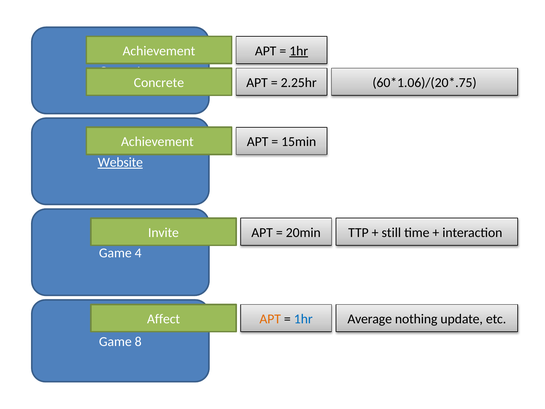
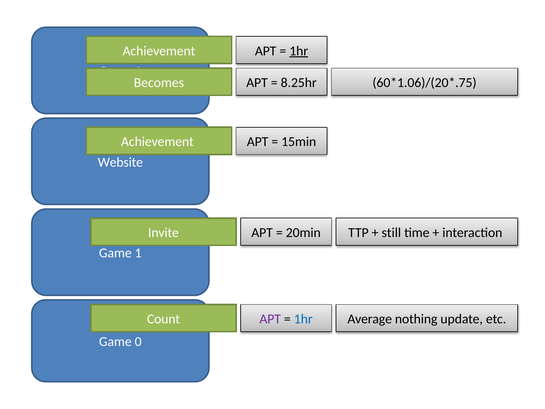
Concrete: Concrete -> Becomes
2.25hr: 2.25hr -> 8.25hr
Website underline: present -> none
4 at (138, 253): 4 -> 1
Affect: Affect -> Count
APT at (270, 319) colour: orange -> purple
8: 8 -> 0
